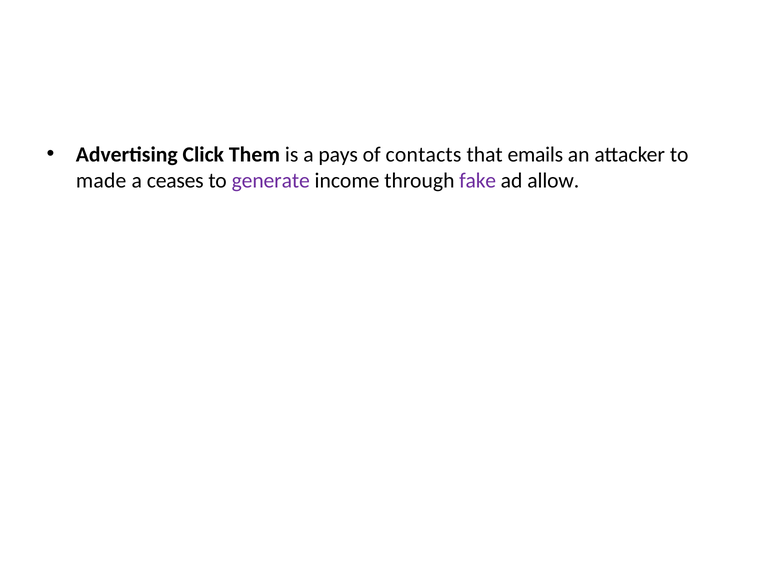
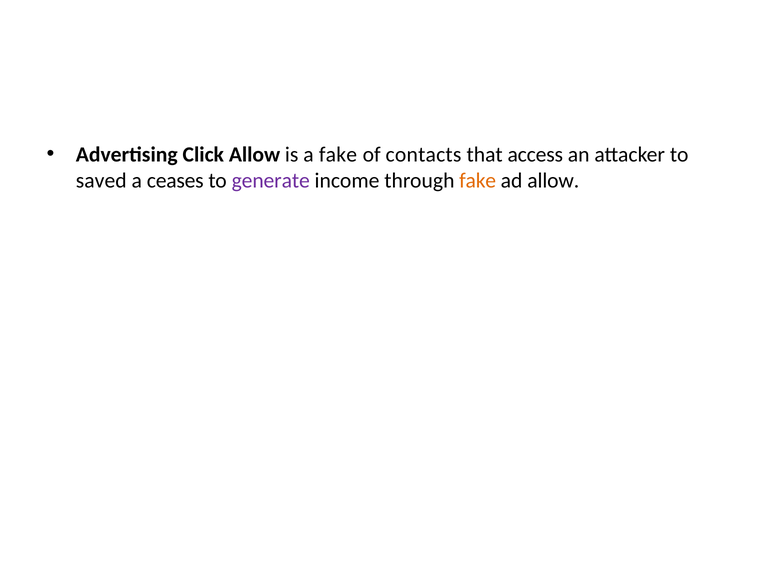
Click Them: Them -> Allow
a pays: pays -> fake
emails: emails -> access
made: made -> saved
fake at (478, 181) colour: purple -> orange
